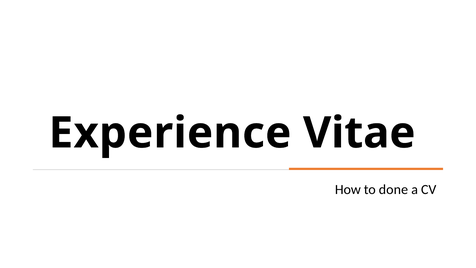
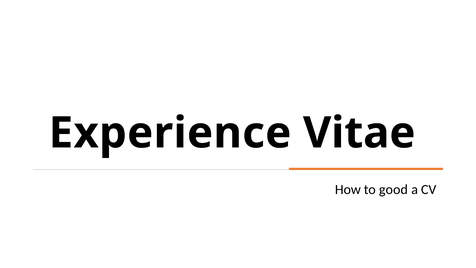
done: done -> good
